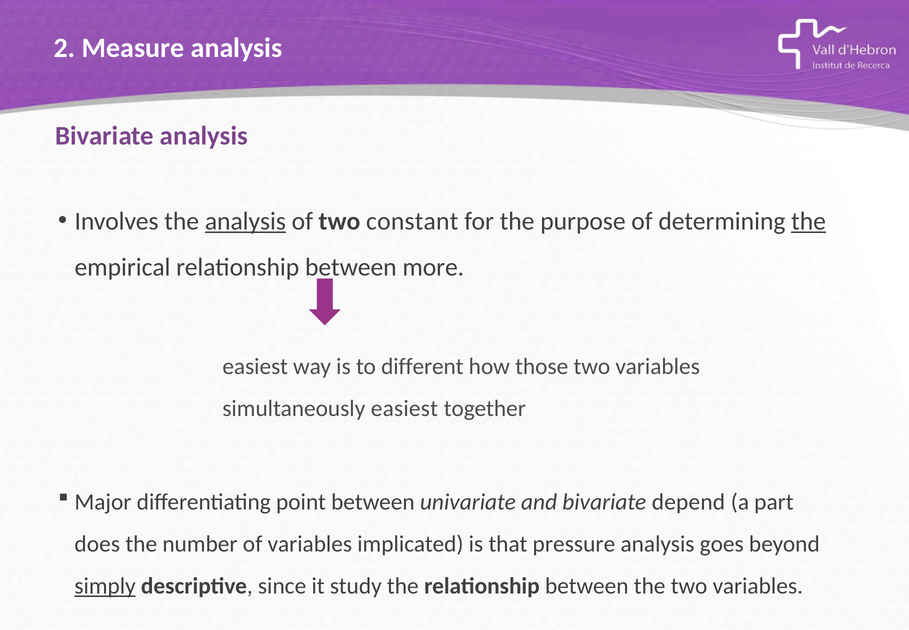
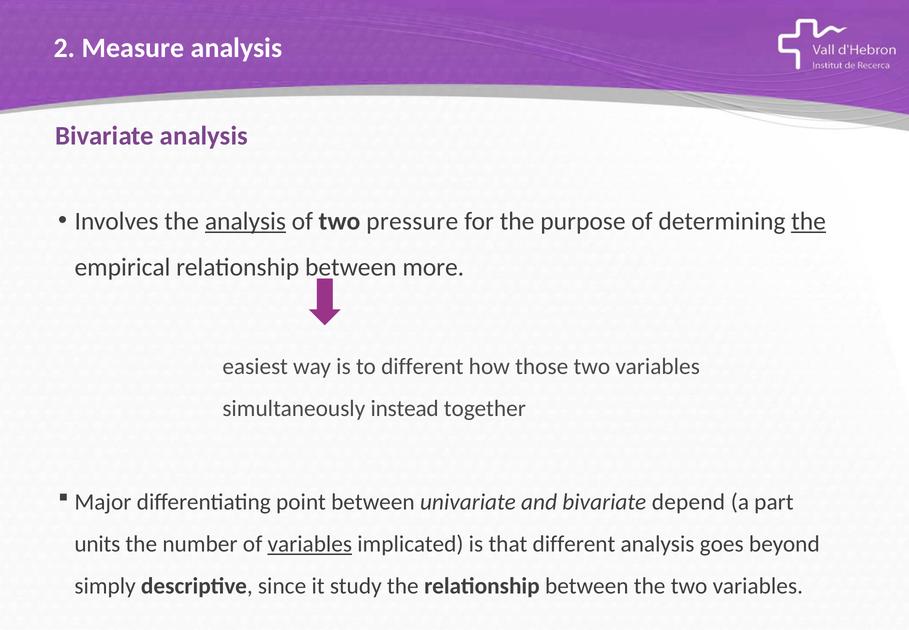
constant: constant -> pressure
simultaneously easiest: easiest -> instead
does: does -> units
variables at (310, 543) underline: none -> present
that pressure: pressure -> different
simply underline: present -> none
